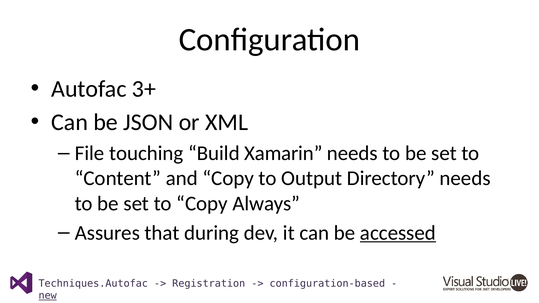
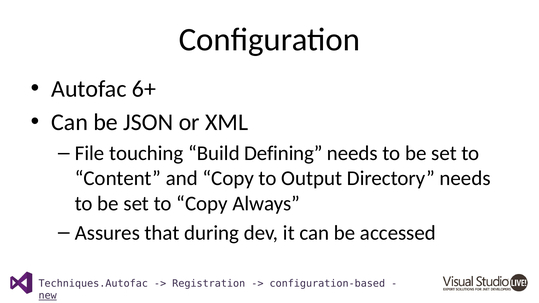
3+: 3+ -> 6+
Xamarin: Xamarin -> Defining
accessed underline: present -> none
